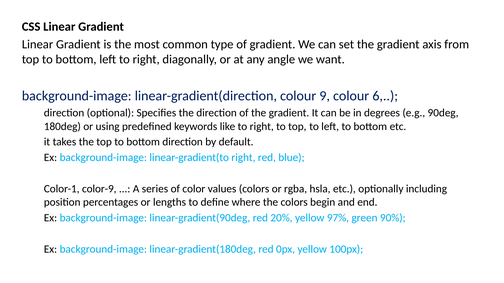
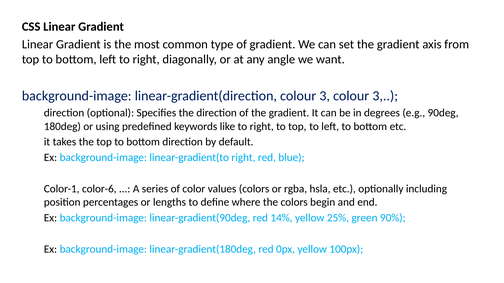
linear-gradient(direction colour 9: 9 -> 3
6 at (385, 96): 6 -> 3
color-9: color-9 -> color-6
20%: 20% -> 14%
97%: 97% -> 25%
